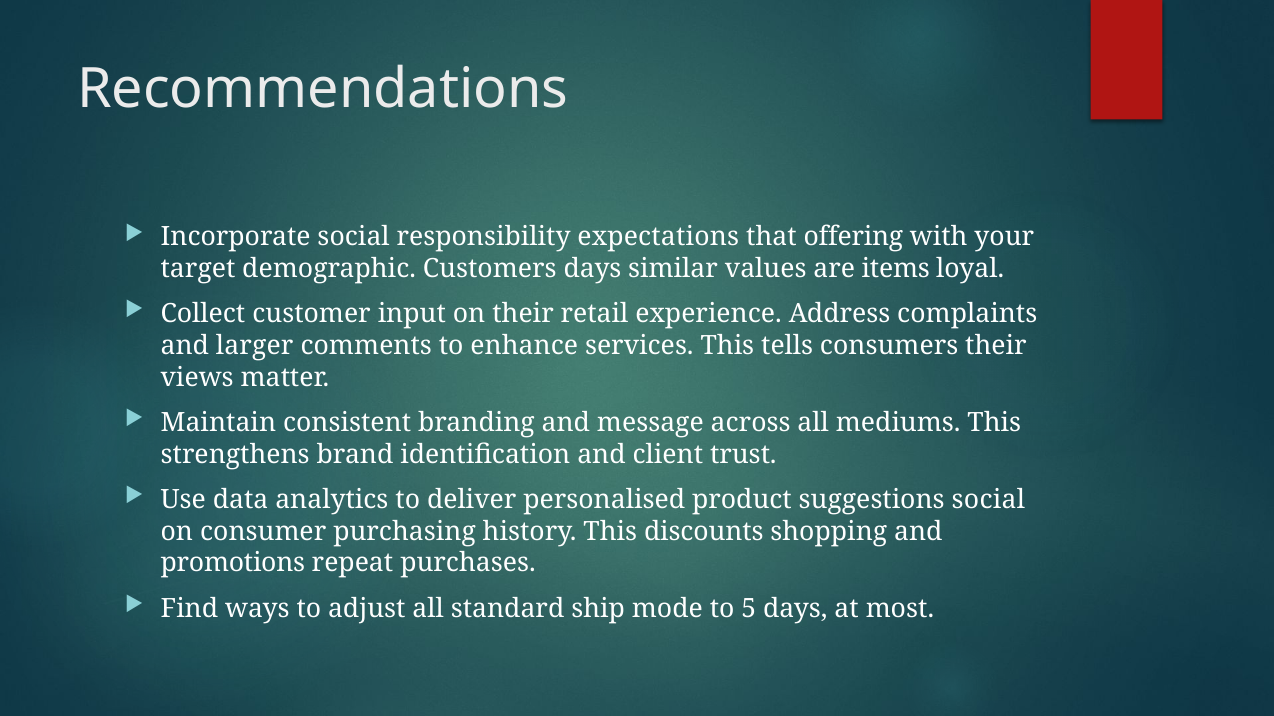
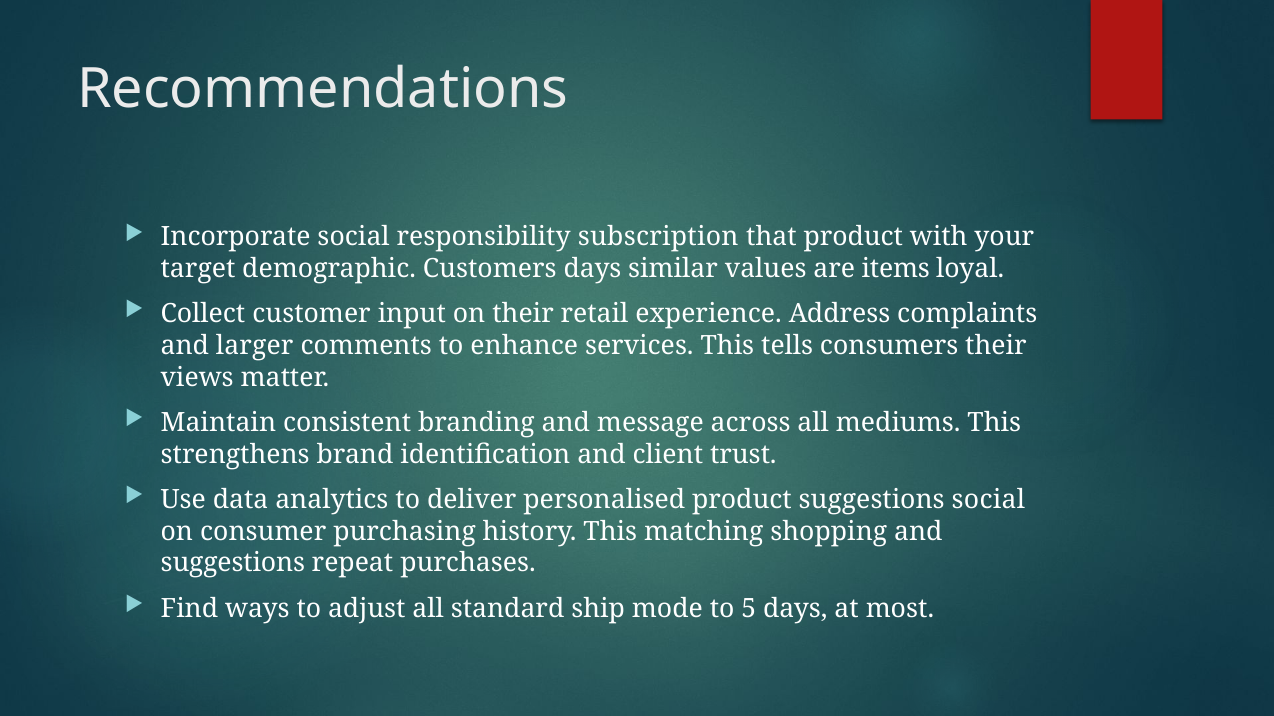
expectations: expectations -> subscription
that offering: offering -> product
discounts: discounts -> matching
promotions at (233, 564): promotions -> suggestions
